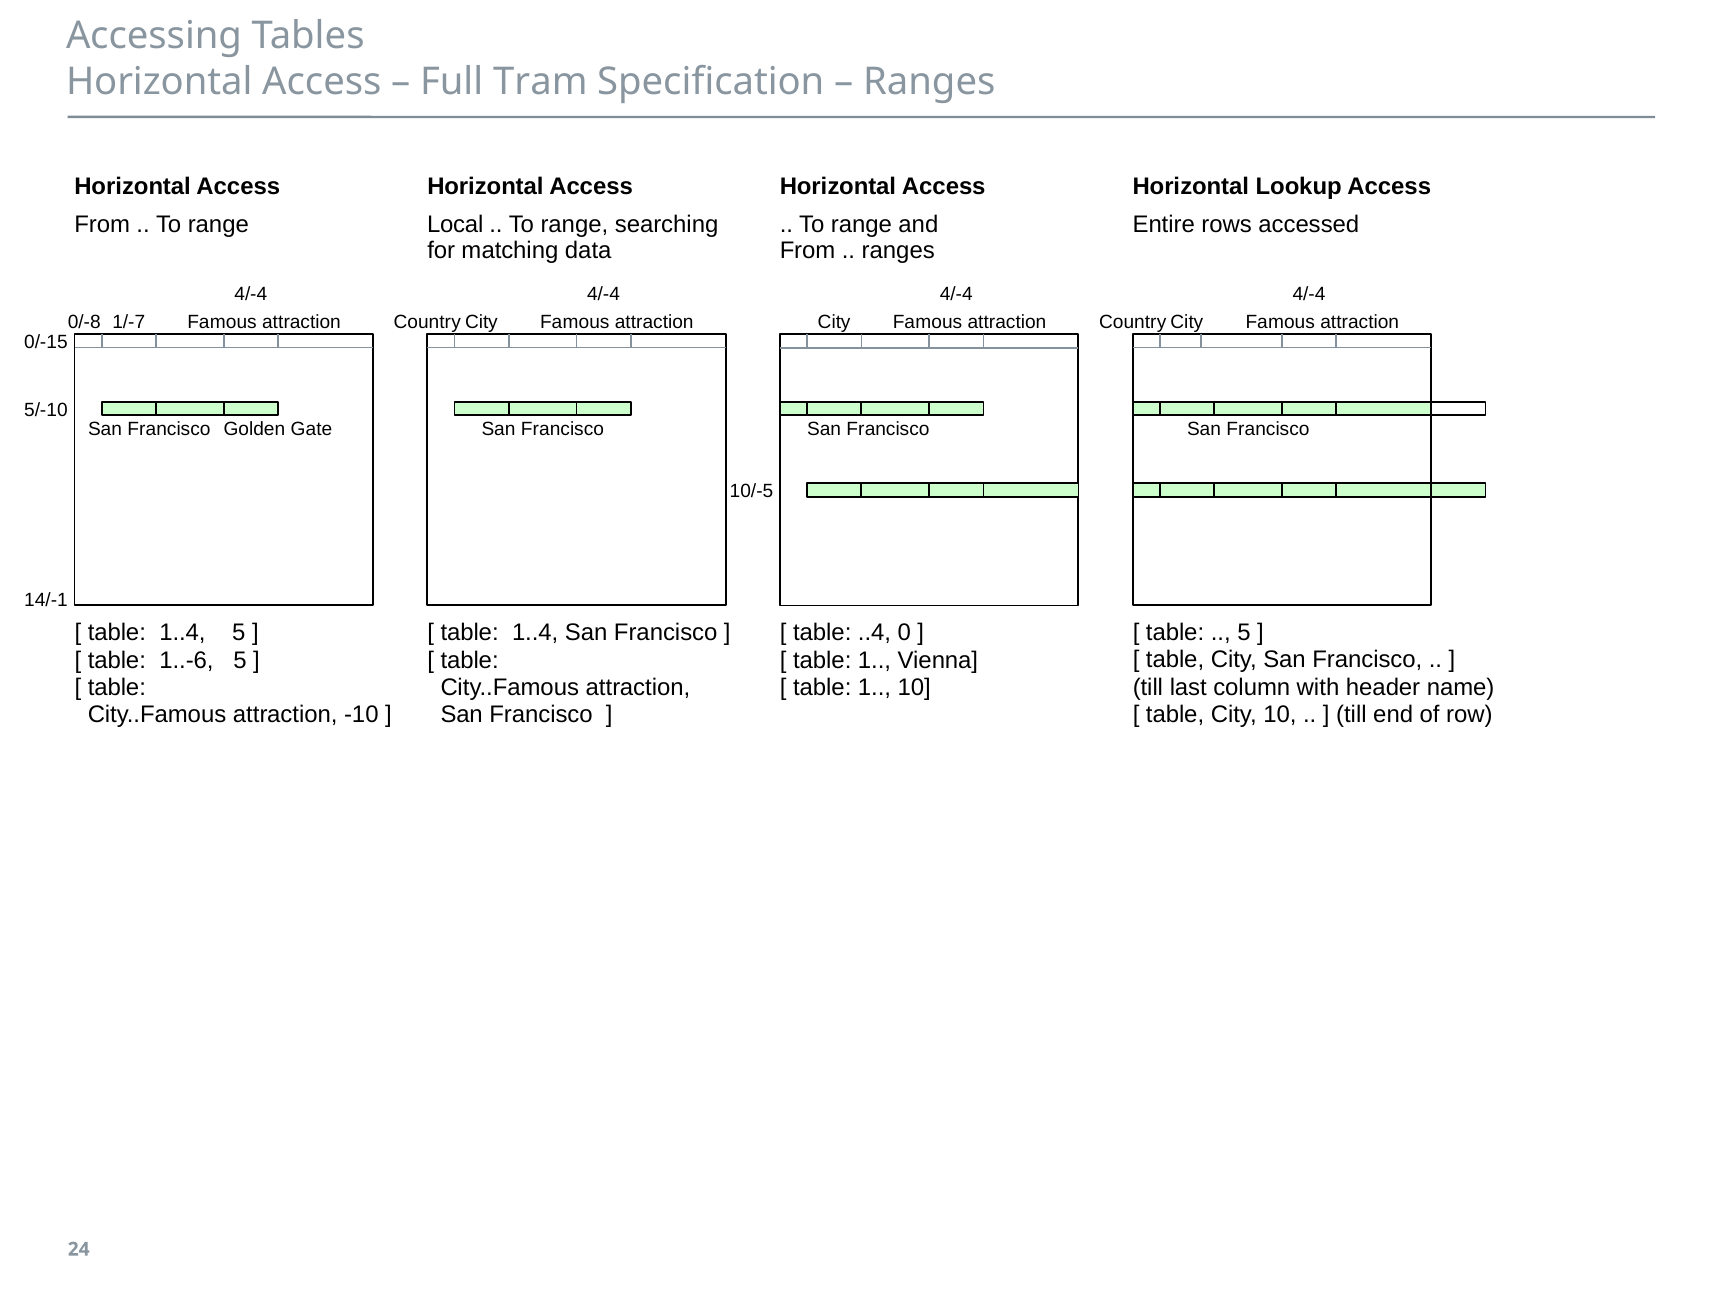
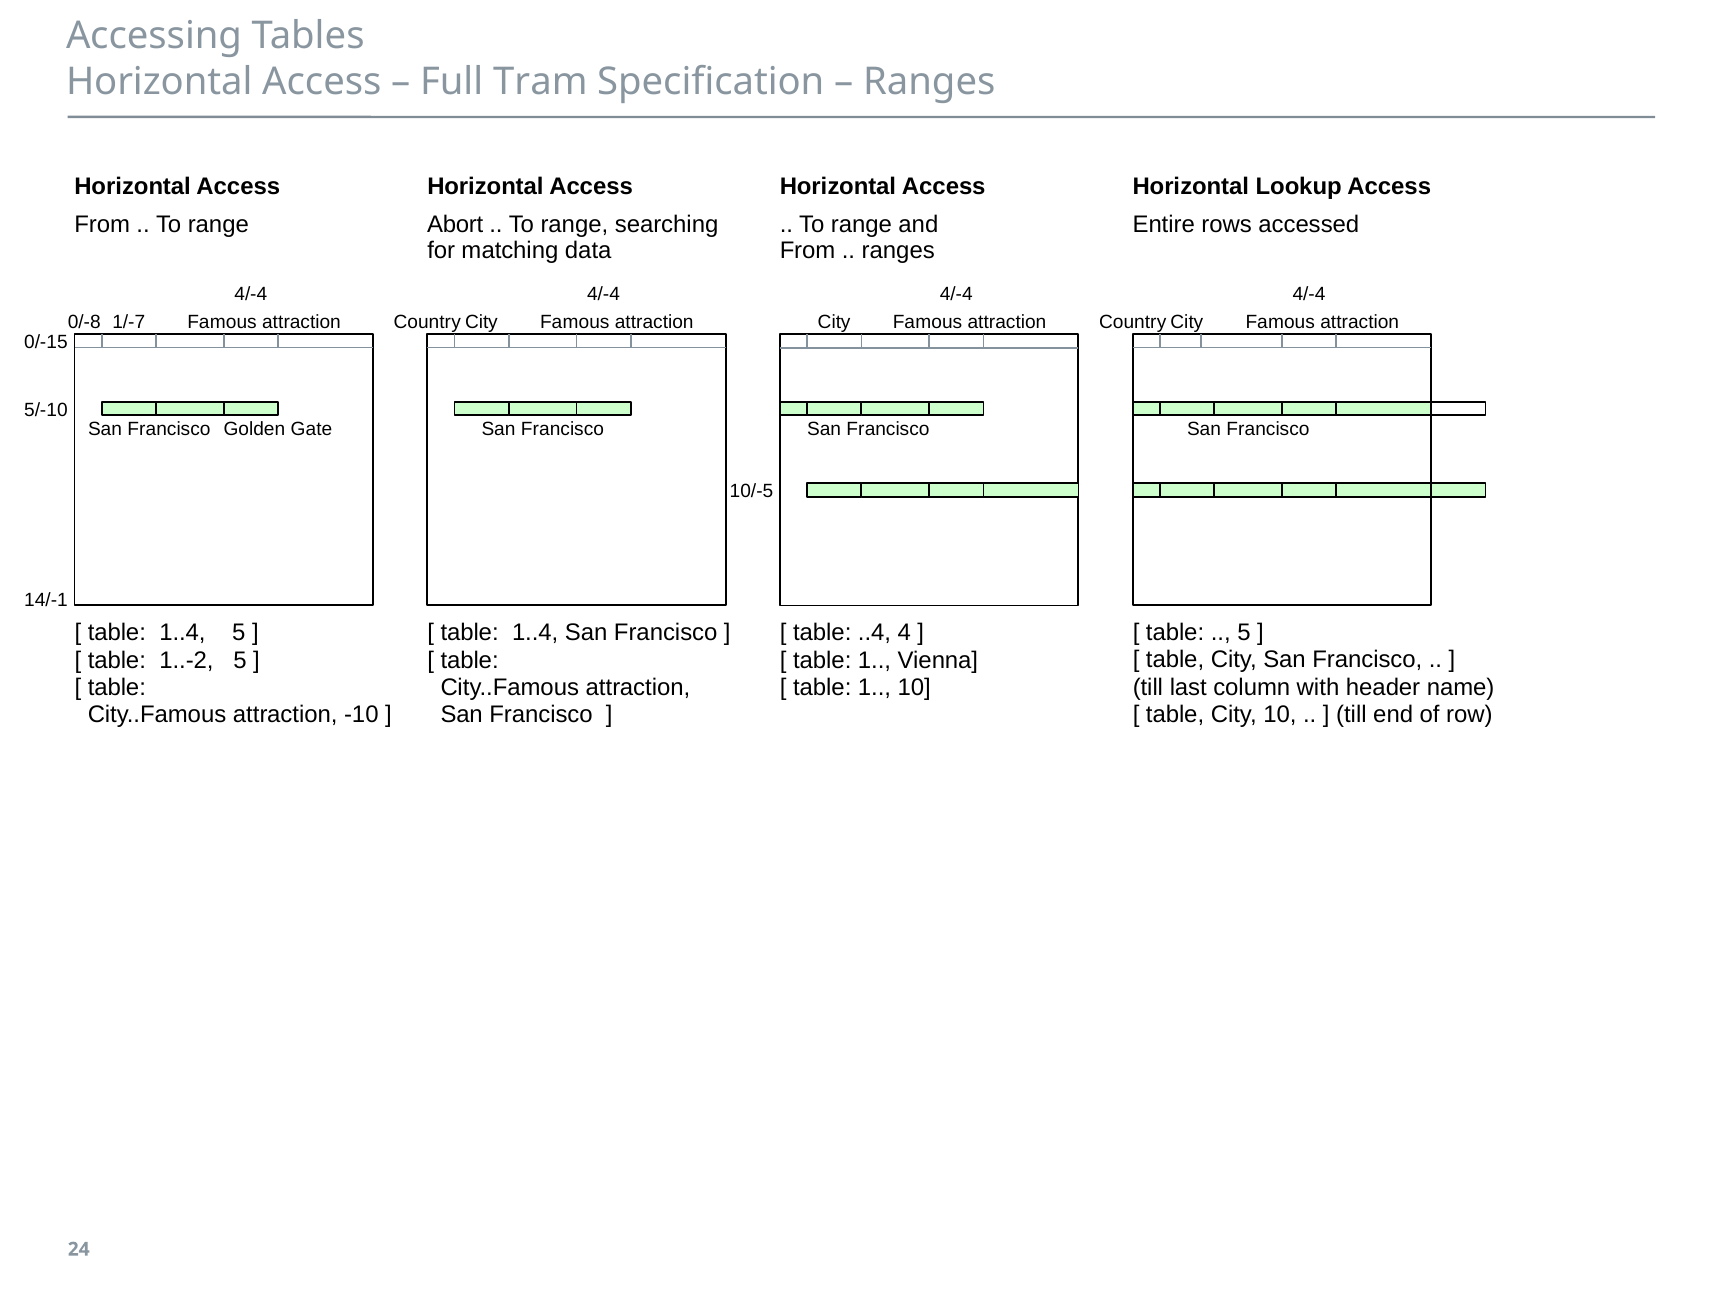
Local: Local -> Abort
0: 0 -> 4
1..-6: 1..-6 -> 1..-2
